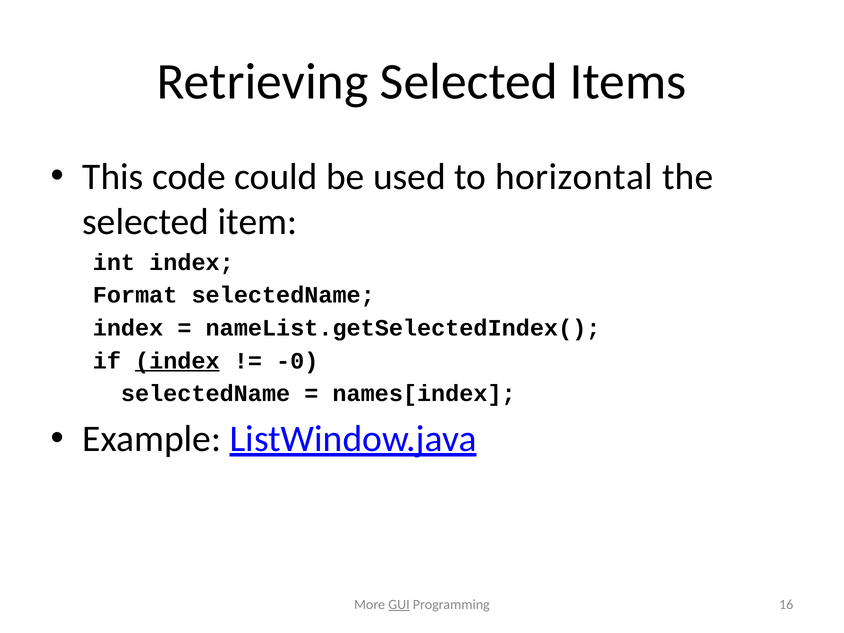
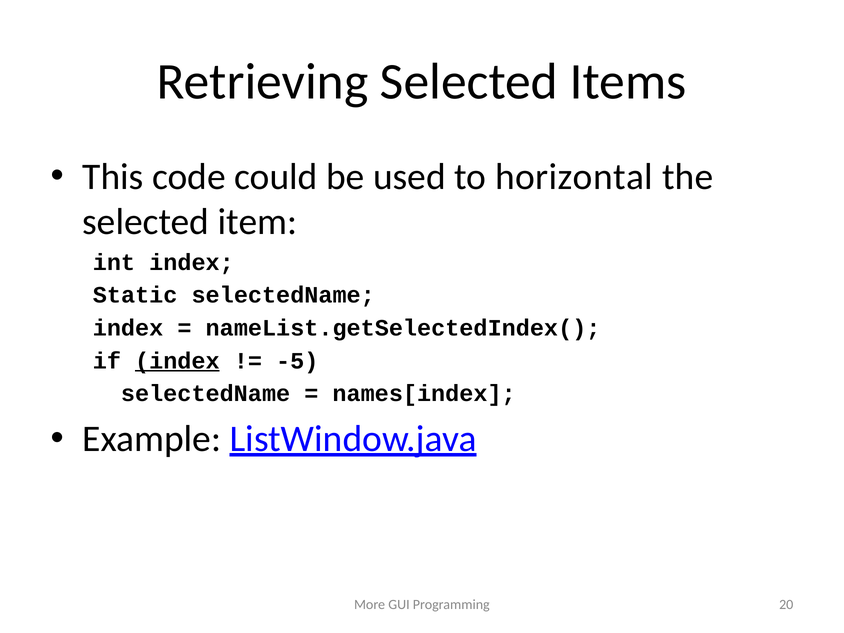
Format: Format -> Static
-0: -0 -> -5
GUI underline: present -> none
16: 16 -> 20
